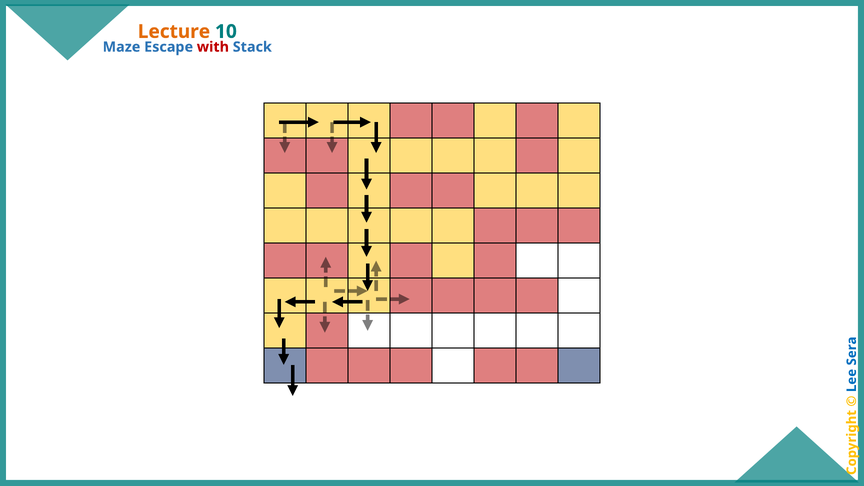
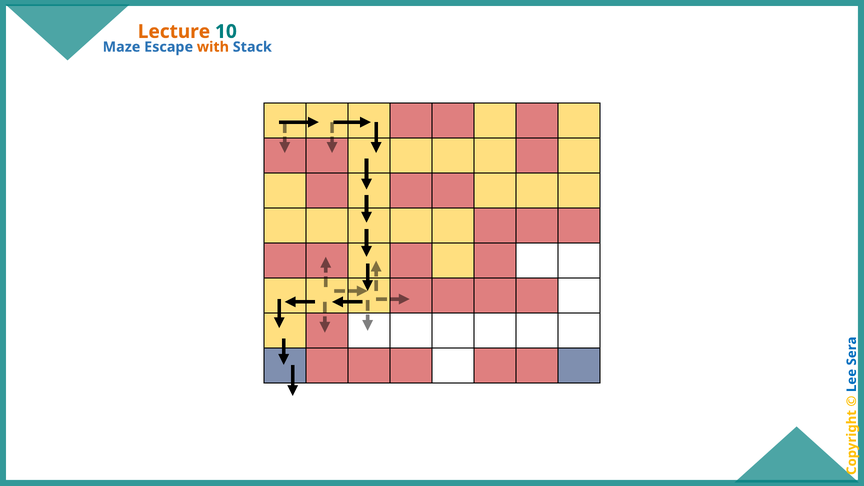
with colour: red -> orange
